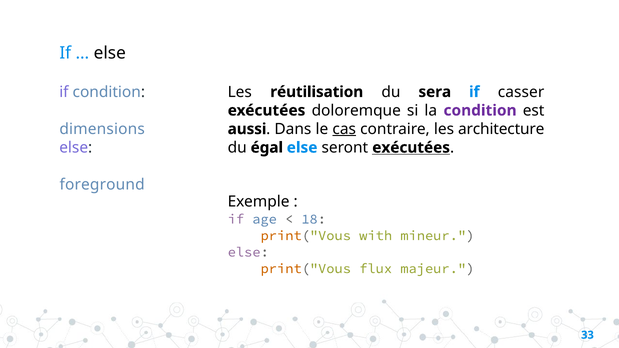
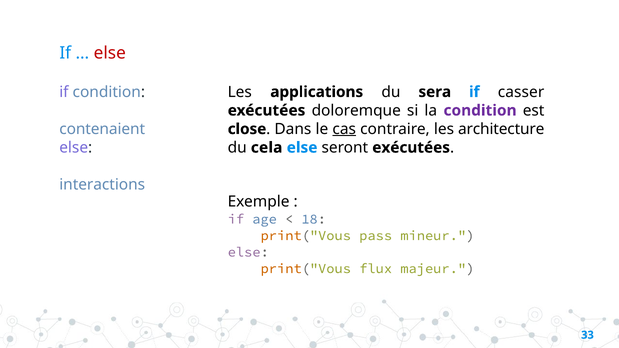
else at (110, 53) colour: black -> red
réutilisation: réutilisation -> applications
dimensions: dimensions -> contenaient
aussi: aussi -> close
égal: égal -> cela
exécutées at (411, 148) underline: present -> none
foreground: foreground -> interactions
with: with -> pass
